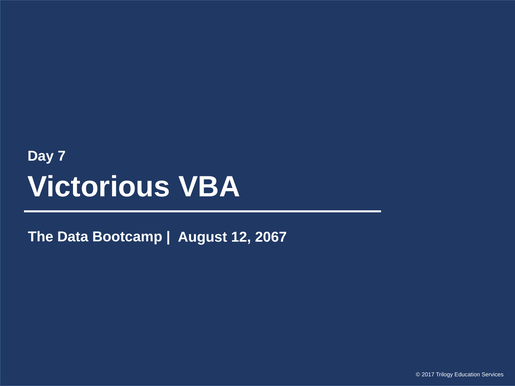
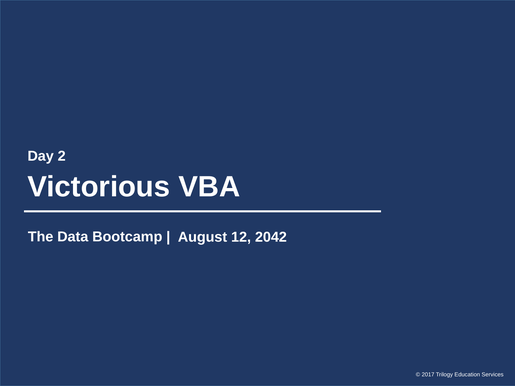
7: 7 -> 2
2067: 2067 -> 2042
